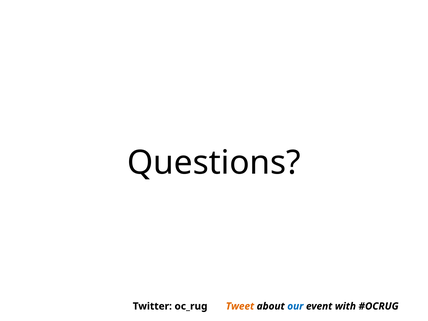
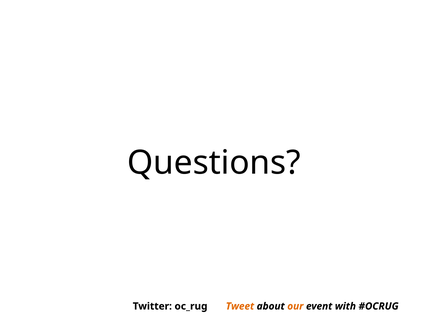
our colour: blue -> orange
